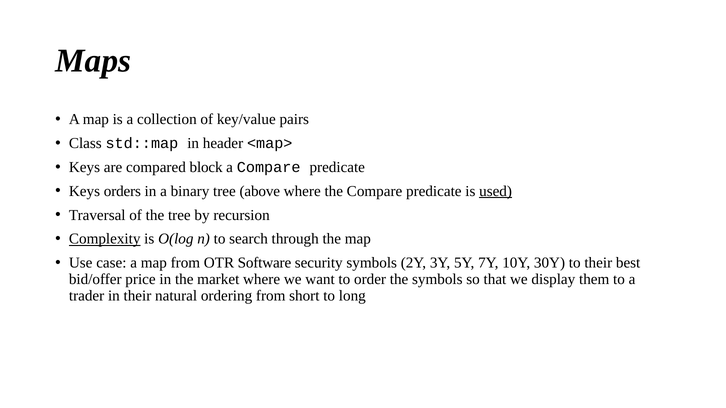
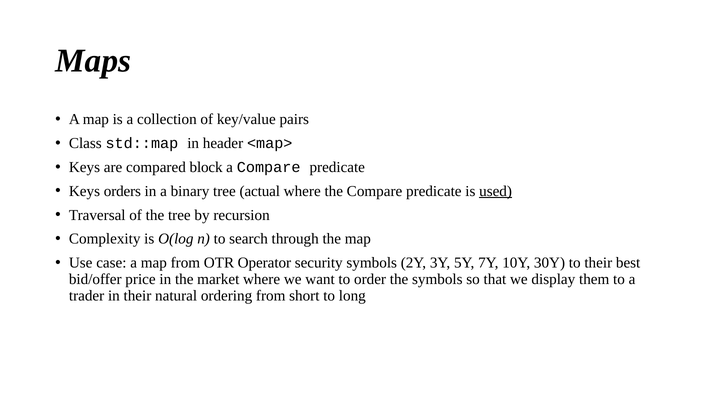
above: above -> actual
Complexity underline: present -> none
Software: Software -> Operator
